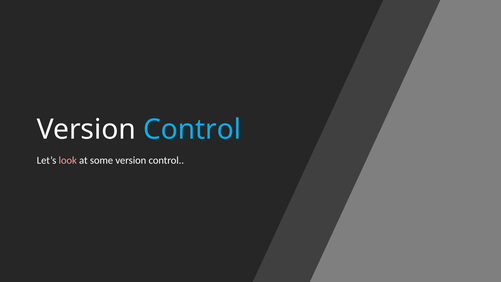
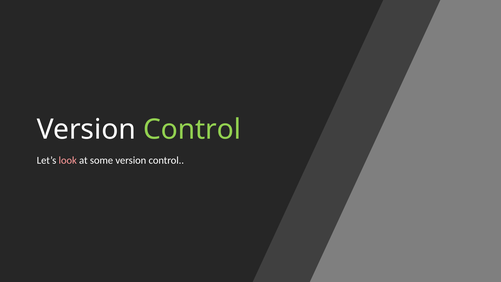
Control at (192, 130) colour: light blue -> light green
